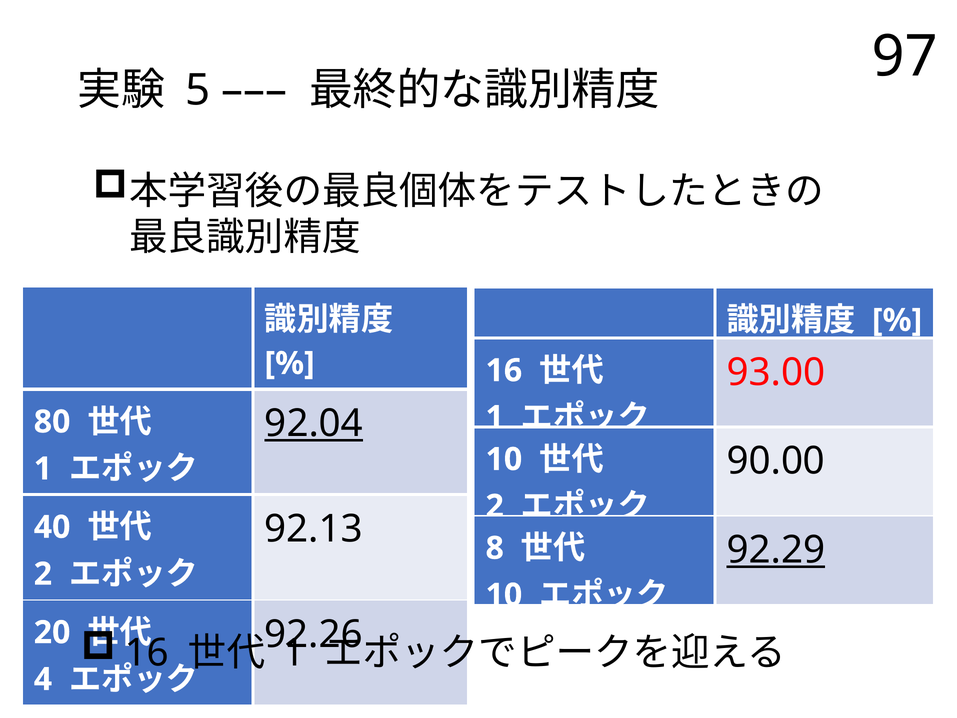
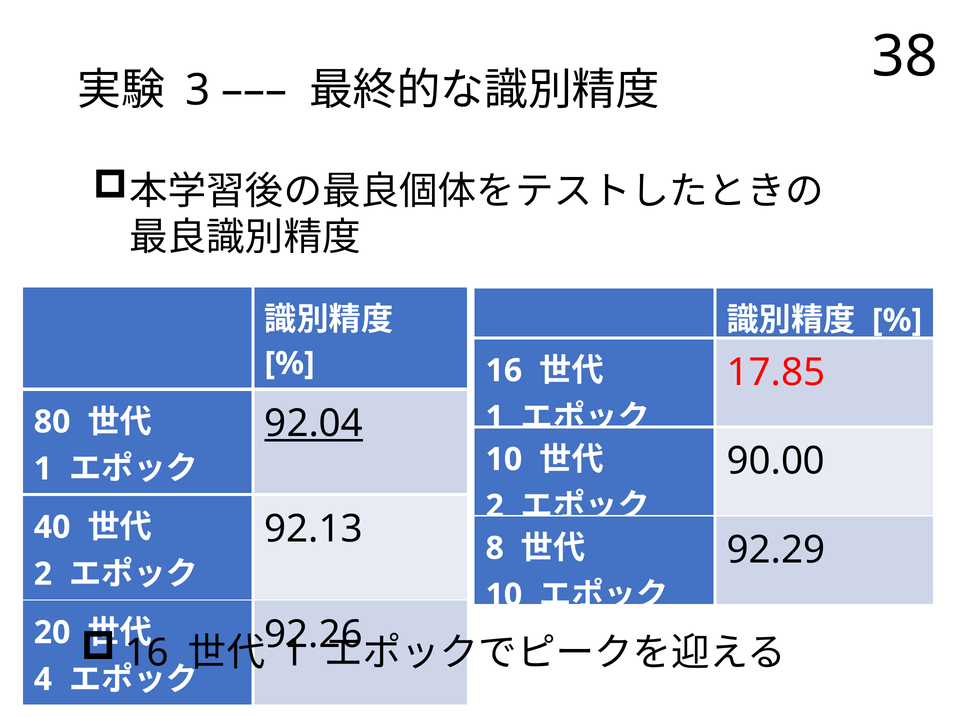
5: 5 -> 3
97: 97 -> 38
93.00: 93.00 -> 17.85
92.29 underline: present -> none
